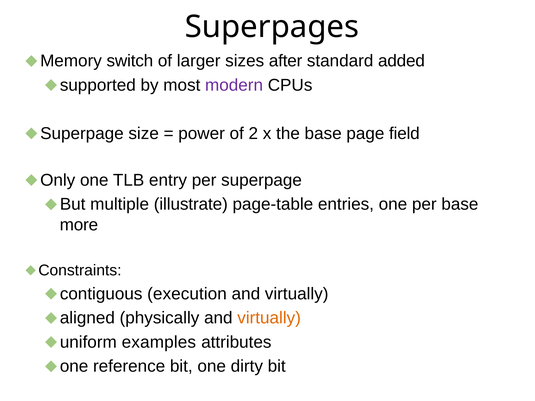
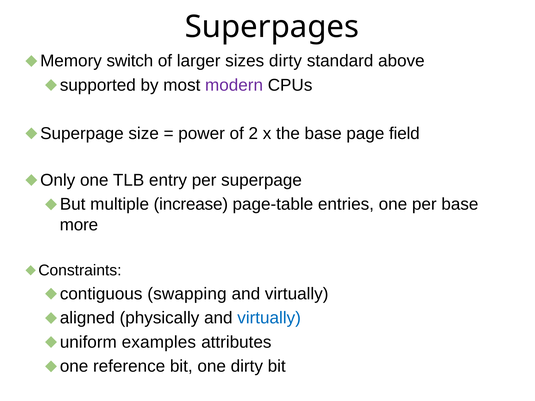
sizes after: after -> dirty
added: added -> above
illustrate: illustrate -> increase
execution: execution -> swapping
virtually at (269, 318) colour: orange -> blue
